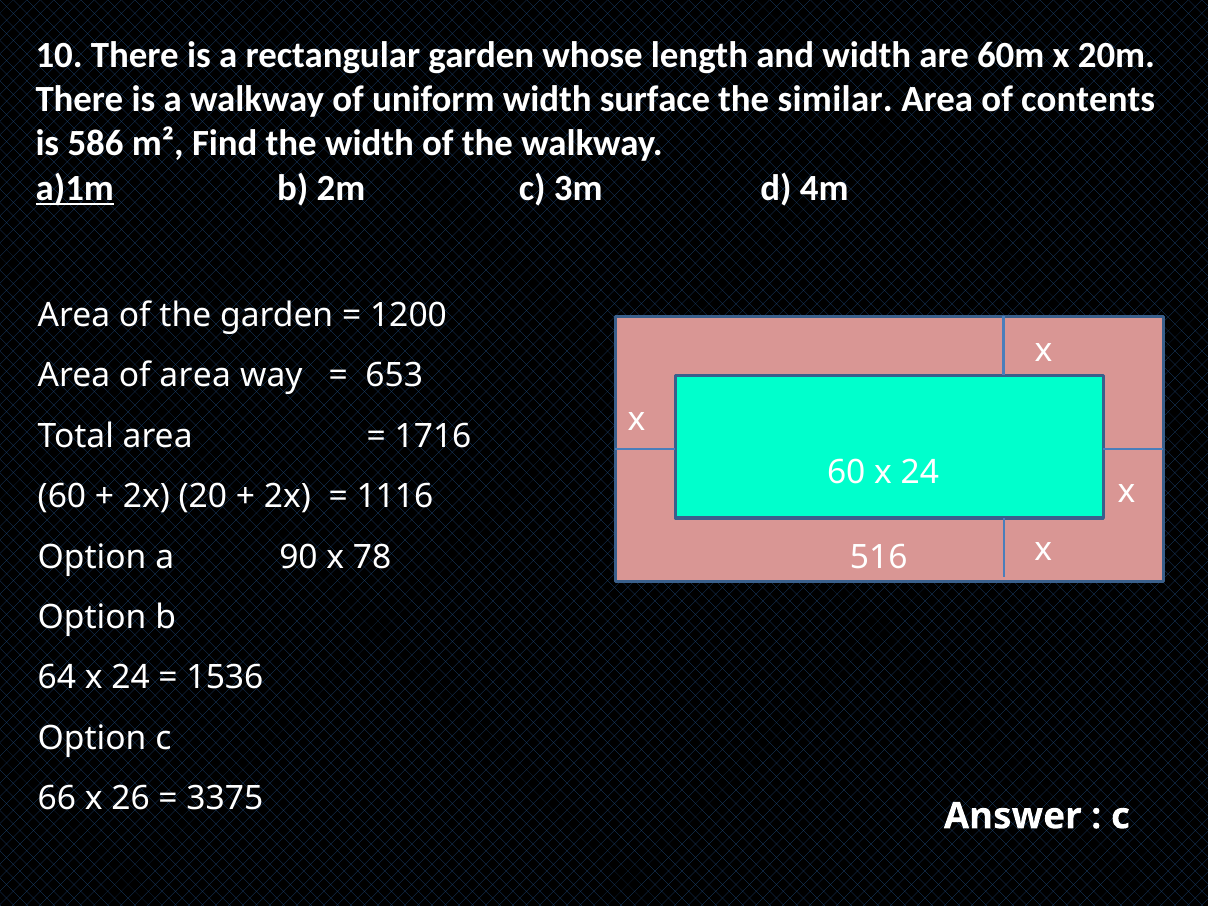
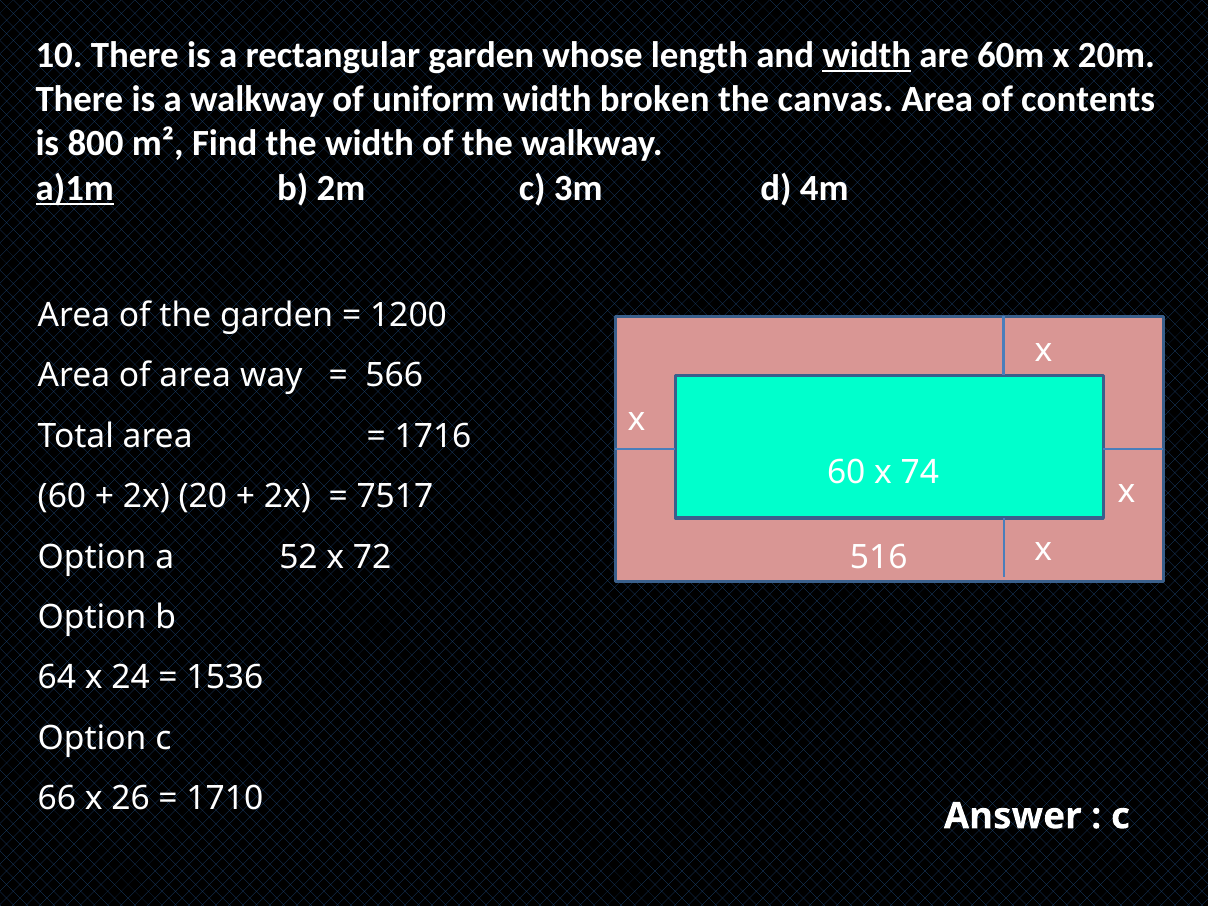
width at (867, 55) underline: none -> present
surface: surface -> broken
similar: similar -> canvas
586: 586 -> 800
653: 653 -> 566
60 x 24: 24 -> 74
1116: 1116 -> 7517
90: 90 -> 52
78: 78 -> 72
3375: 3375 -> 1710
